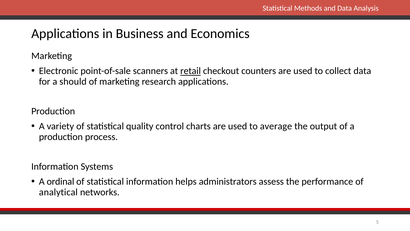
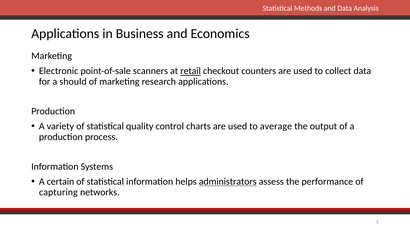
ordinal: ordinal -> certain
administrators underline: none -> present
analytical: analytical -> capturing
